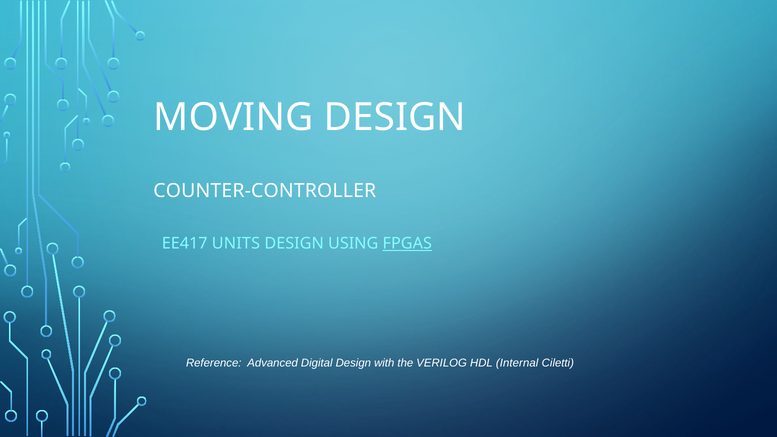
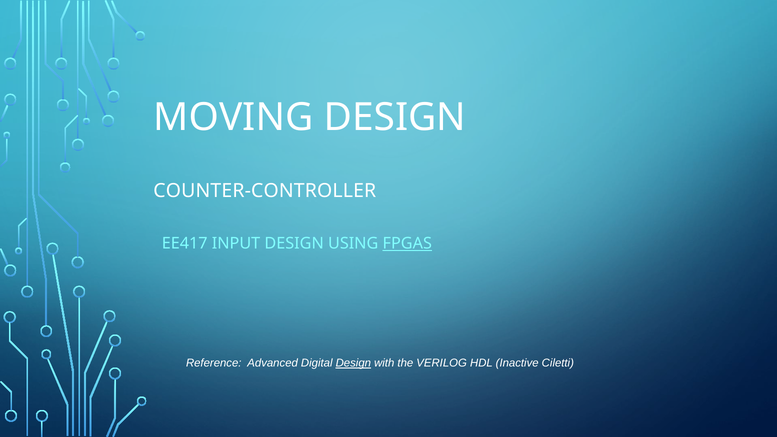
UNITS: UNITS -> INPUT
Design at (353, 363) underline: none -> present
Internal: Internal -> Inactive
